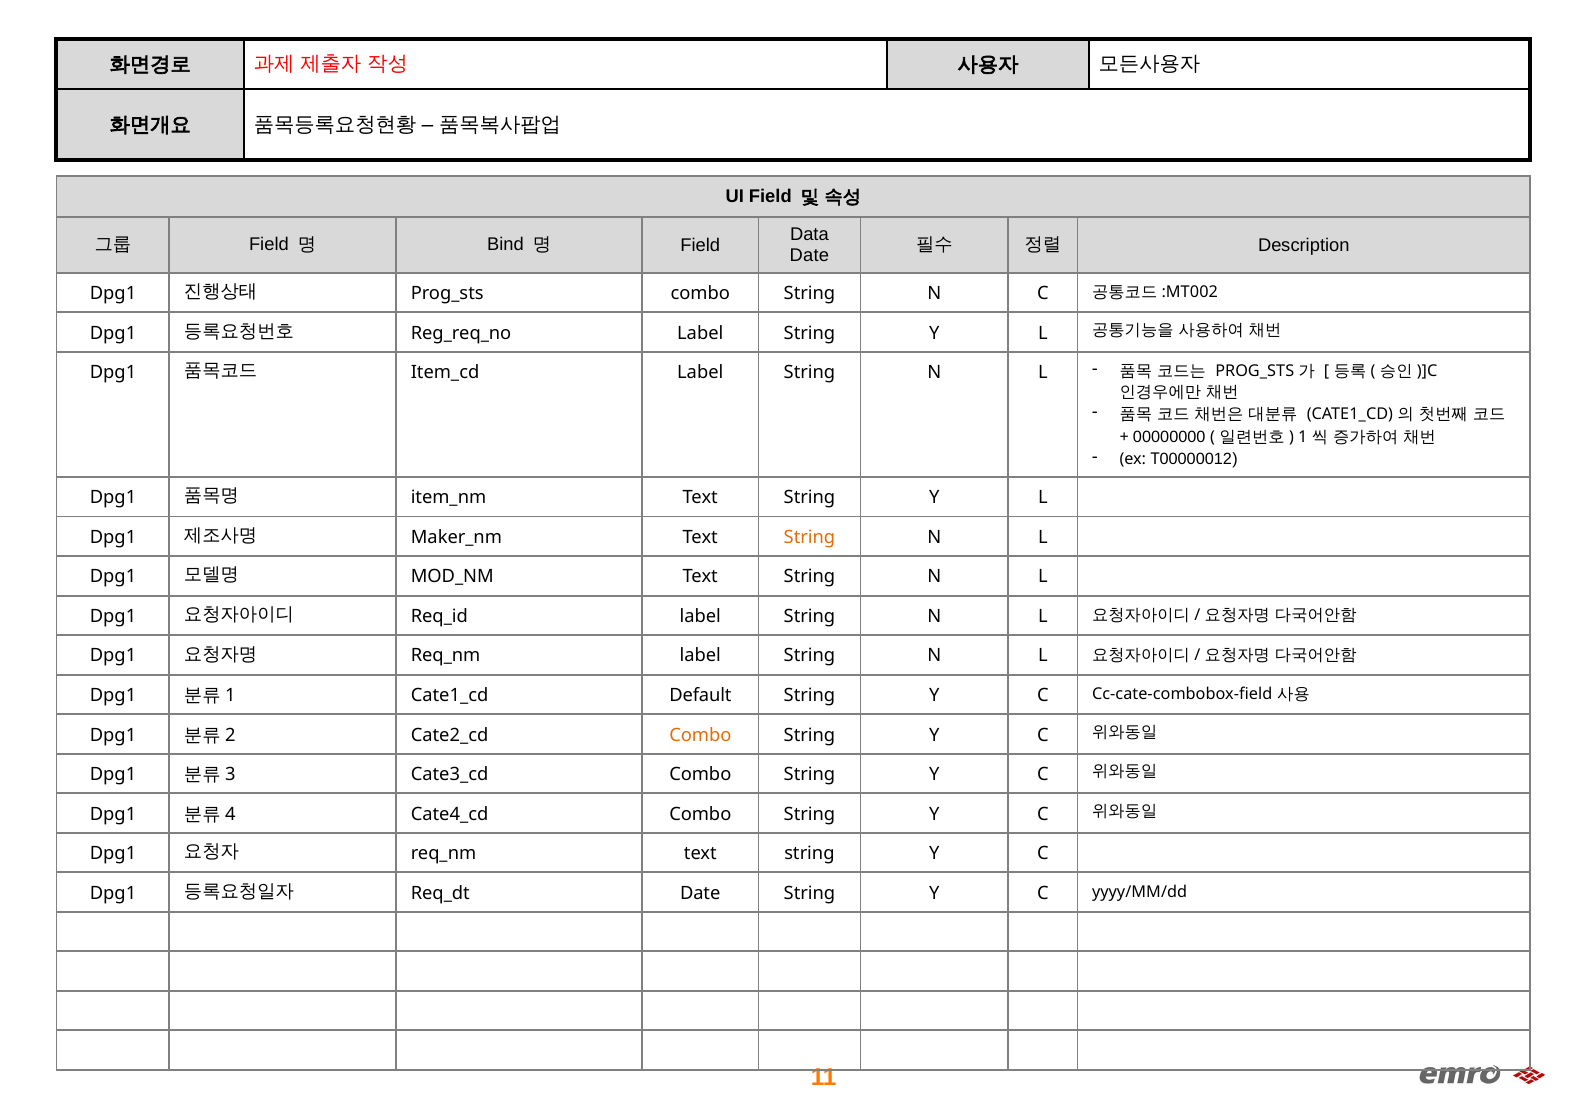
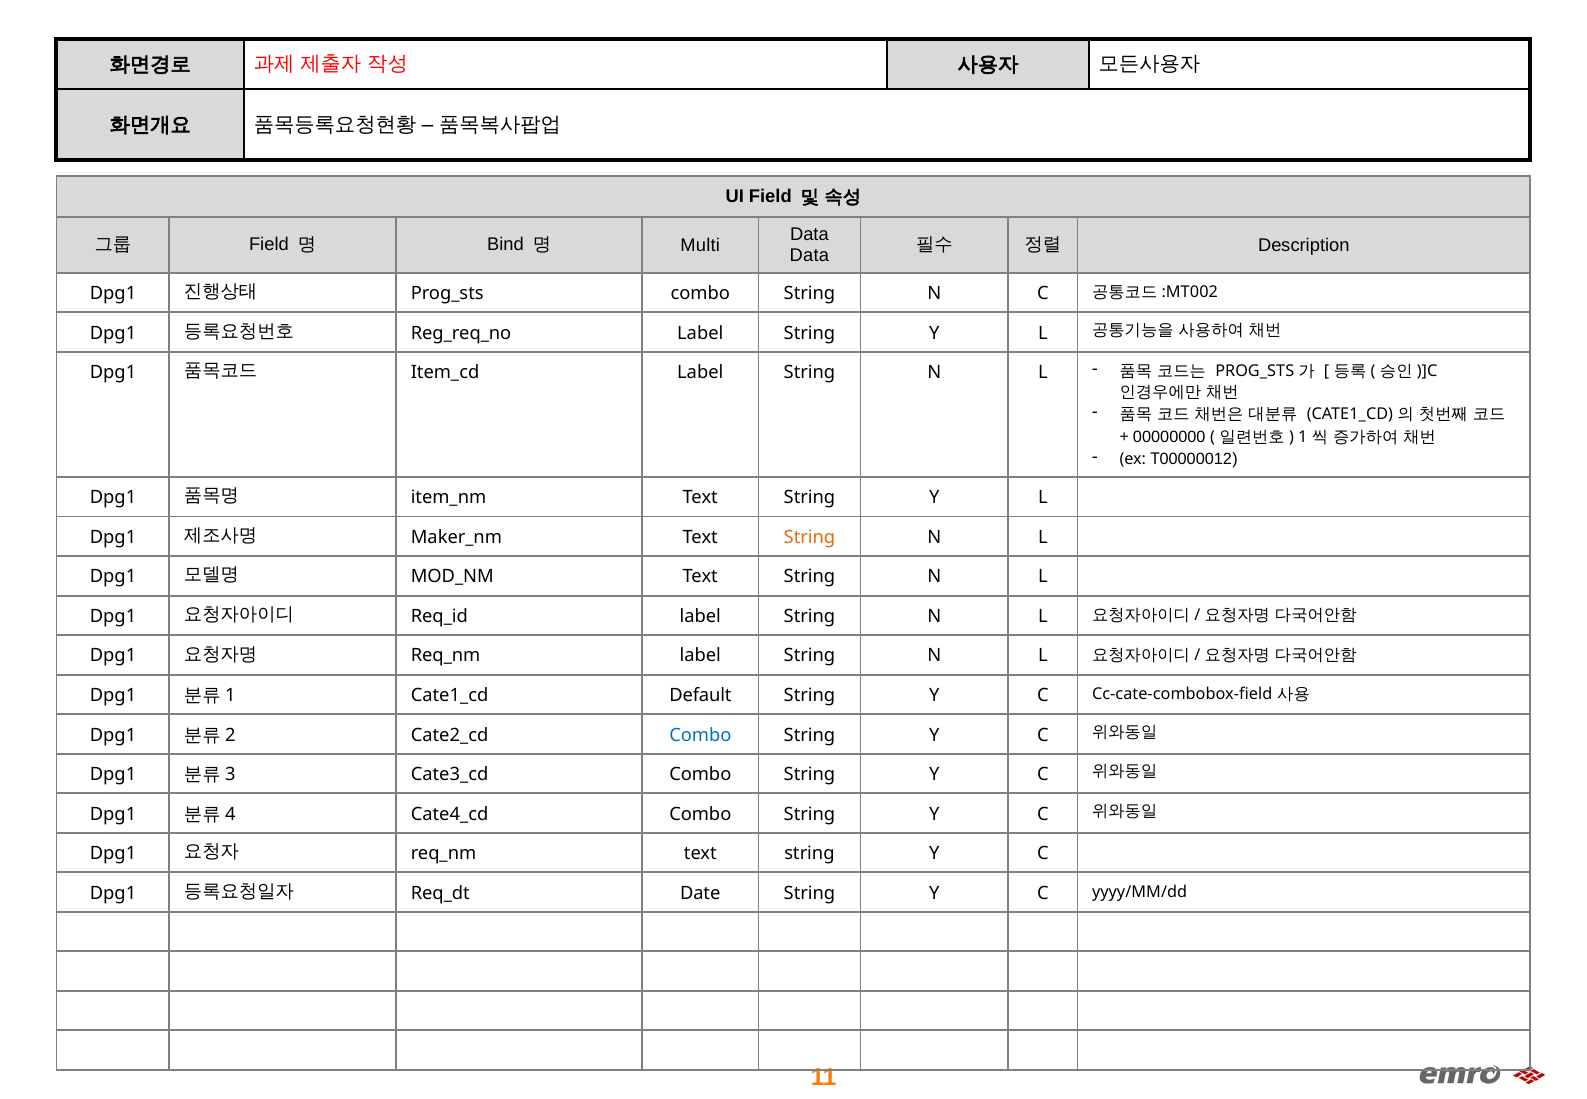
Field at (700, 245): Field -> Multi
Date at (809, 255): Date -> Data
Combo at (700, 735) colour: orange -> blue
